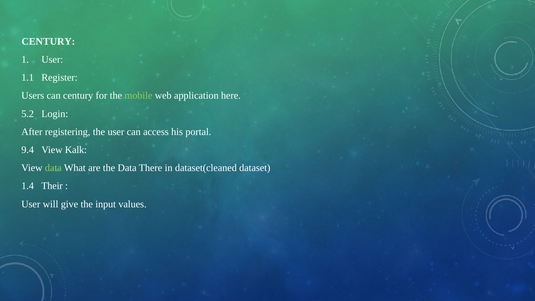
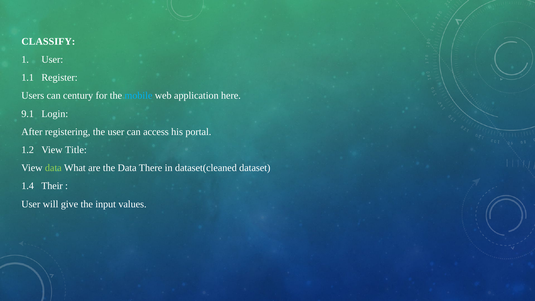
CENTURY at (48, 41): CENTURY -> CLASSIFY
mobile colour: light green -> light blue
5.2: 5.2 -> 9.1
9.4: 9.4 -> 1.2
Kalk: Kalk -> Title
